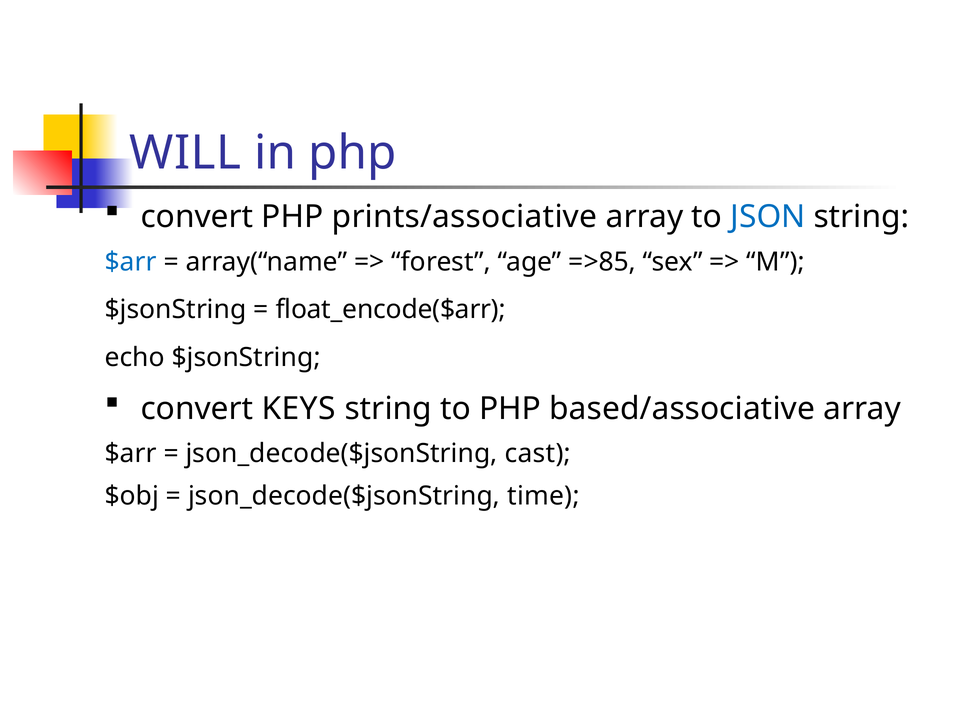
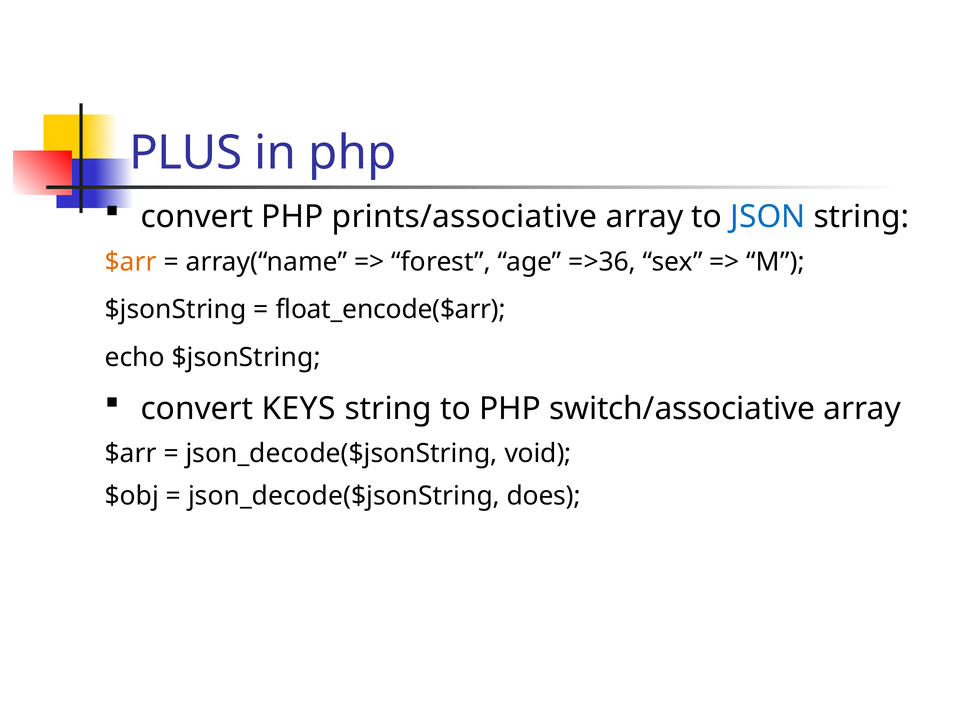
WILL: WILL -> PLUS
$arr at (131, 262) colour: blue -> orange
=>85: =>85 -> =>36
based/associative: based/associative -> switch/associative
cast: cast -> void
time: time -> does
